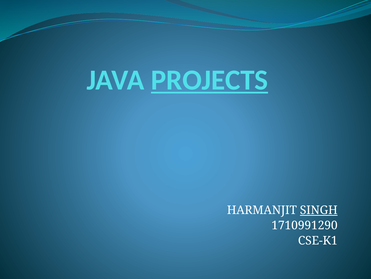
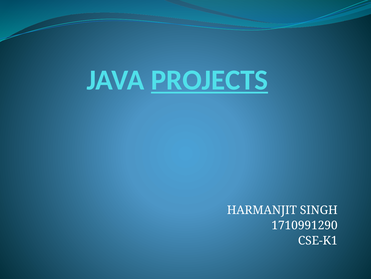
SINGH underline: present -> none
